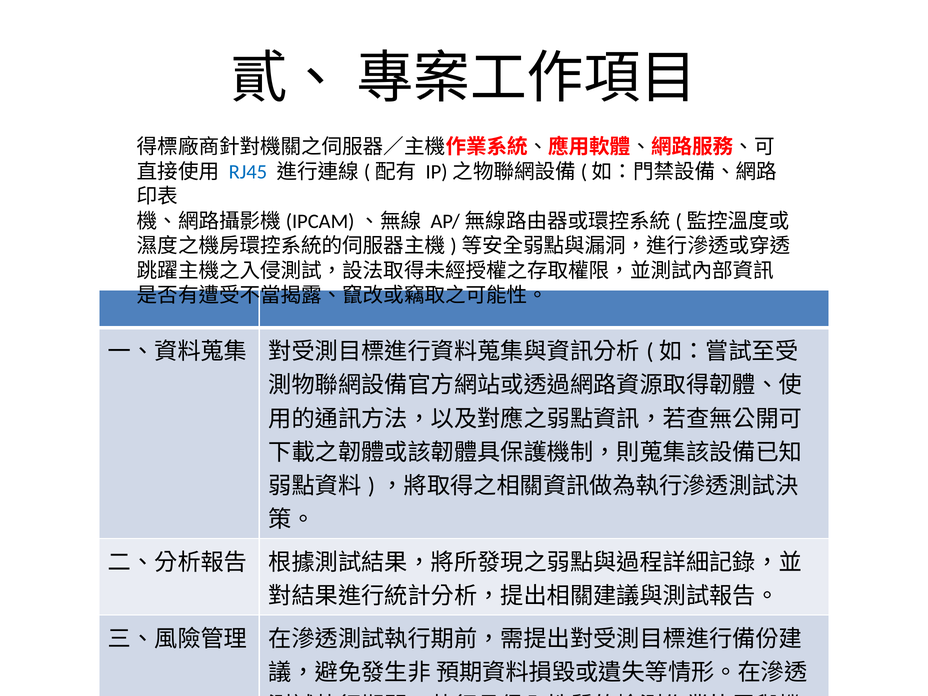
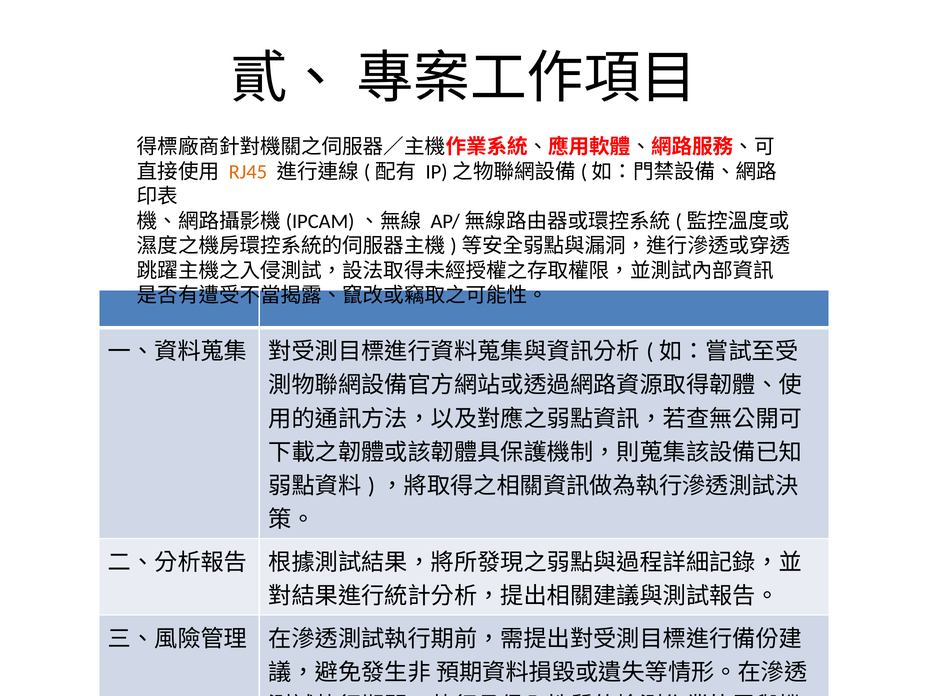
RJ45 colour: blue -> orange
